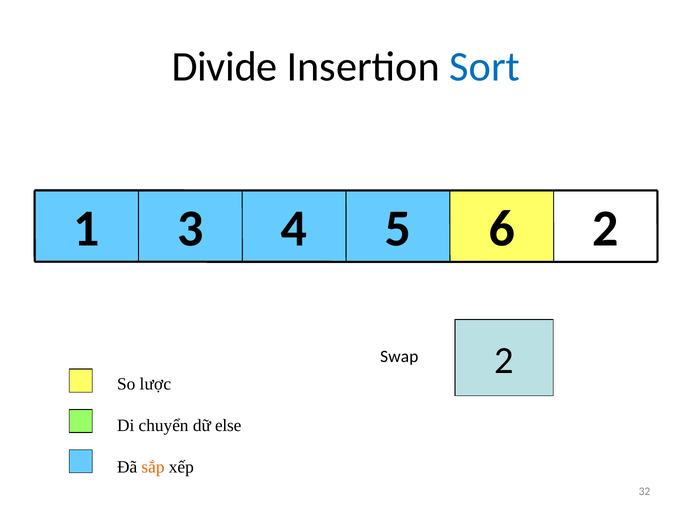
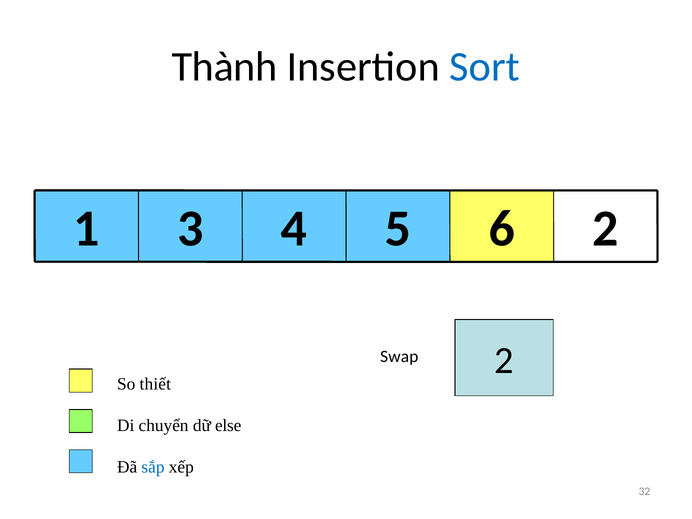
Divide: Divide -> Thành
lược: lược -> thiết
sắp colour: orange -> blue
